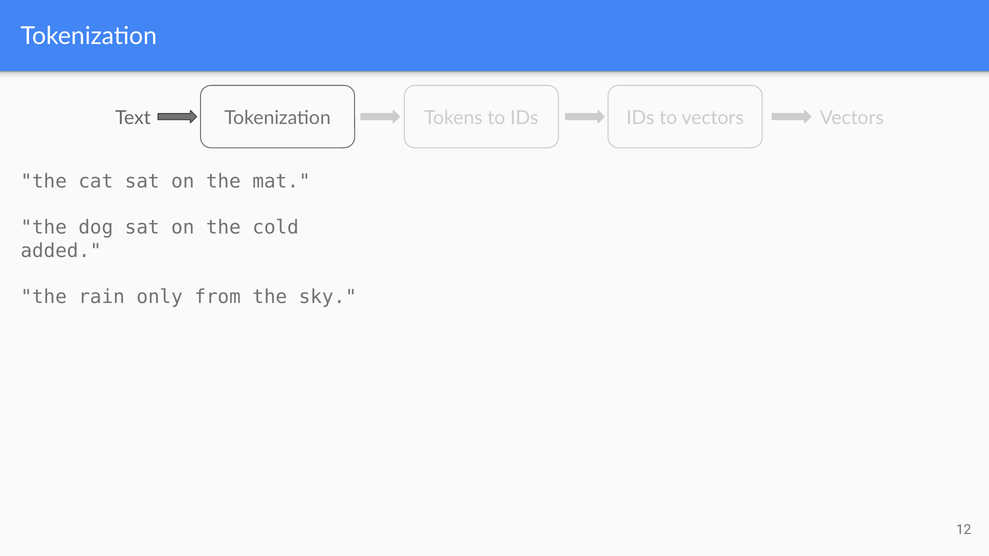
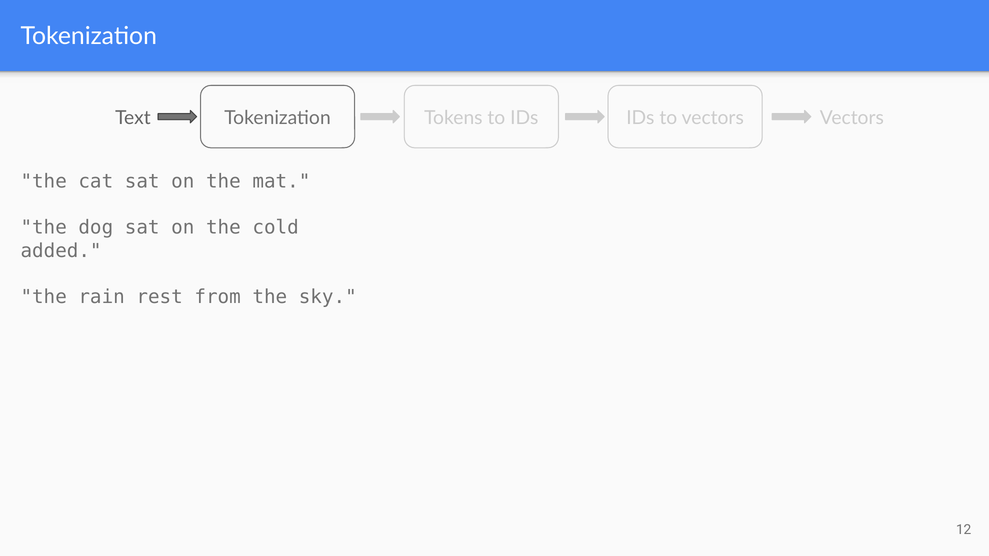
only: only -> rest
